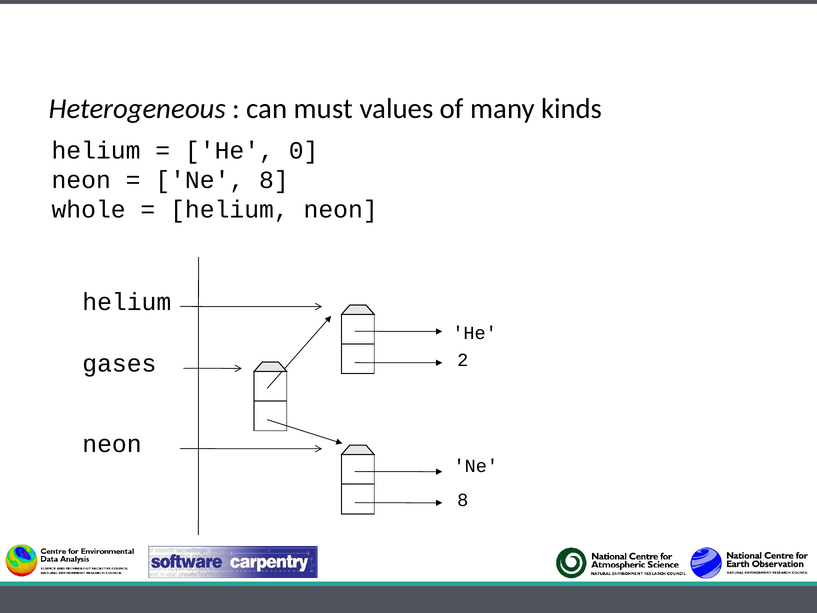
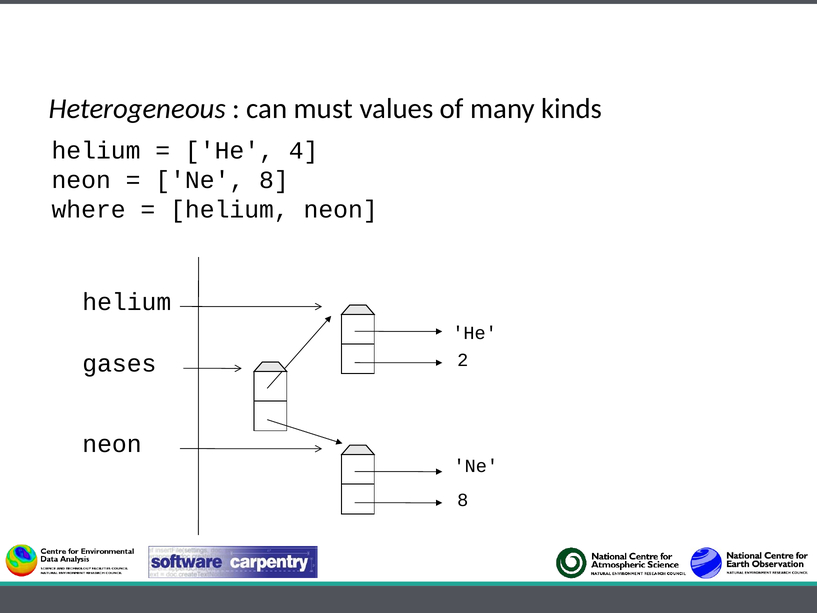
0: 0 -> 4
whole: whole -> where
